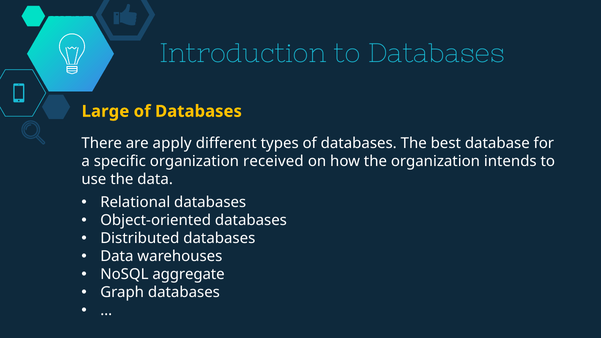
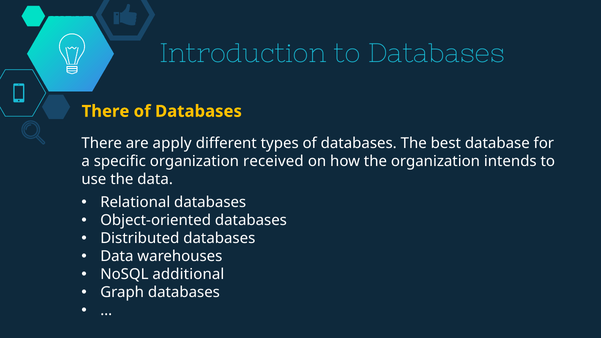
Large at (105, 111): Large -> There
aggregate: aggregate -> additional
